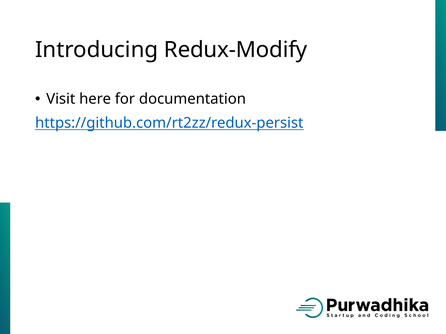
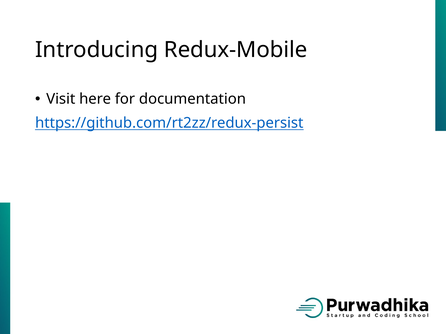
Redux-Modify: Redux-Modify -> Redux-Mobile
